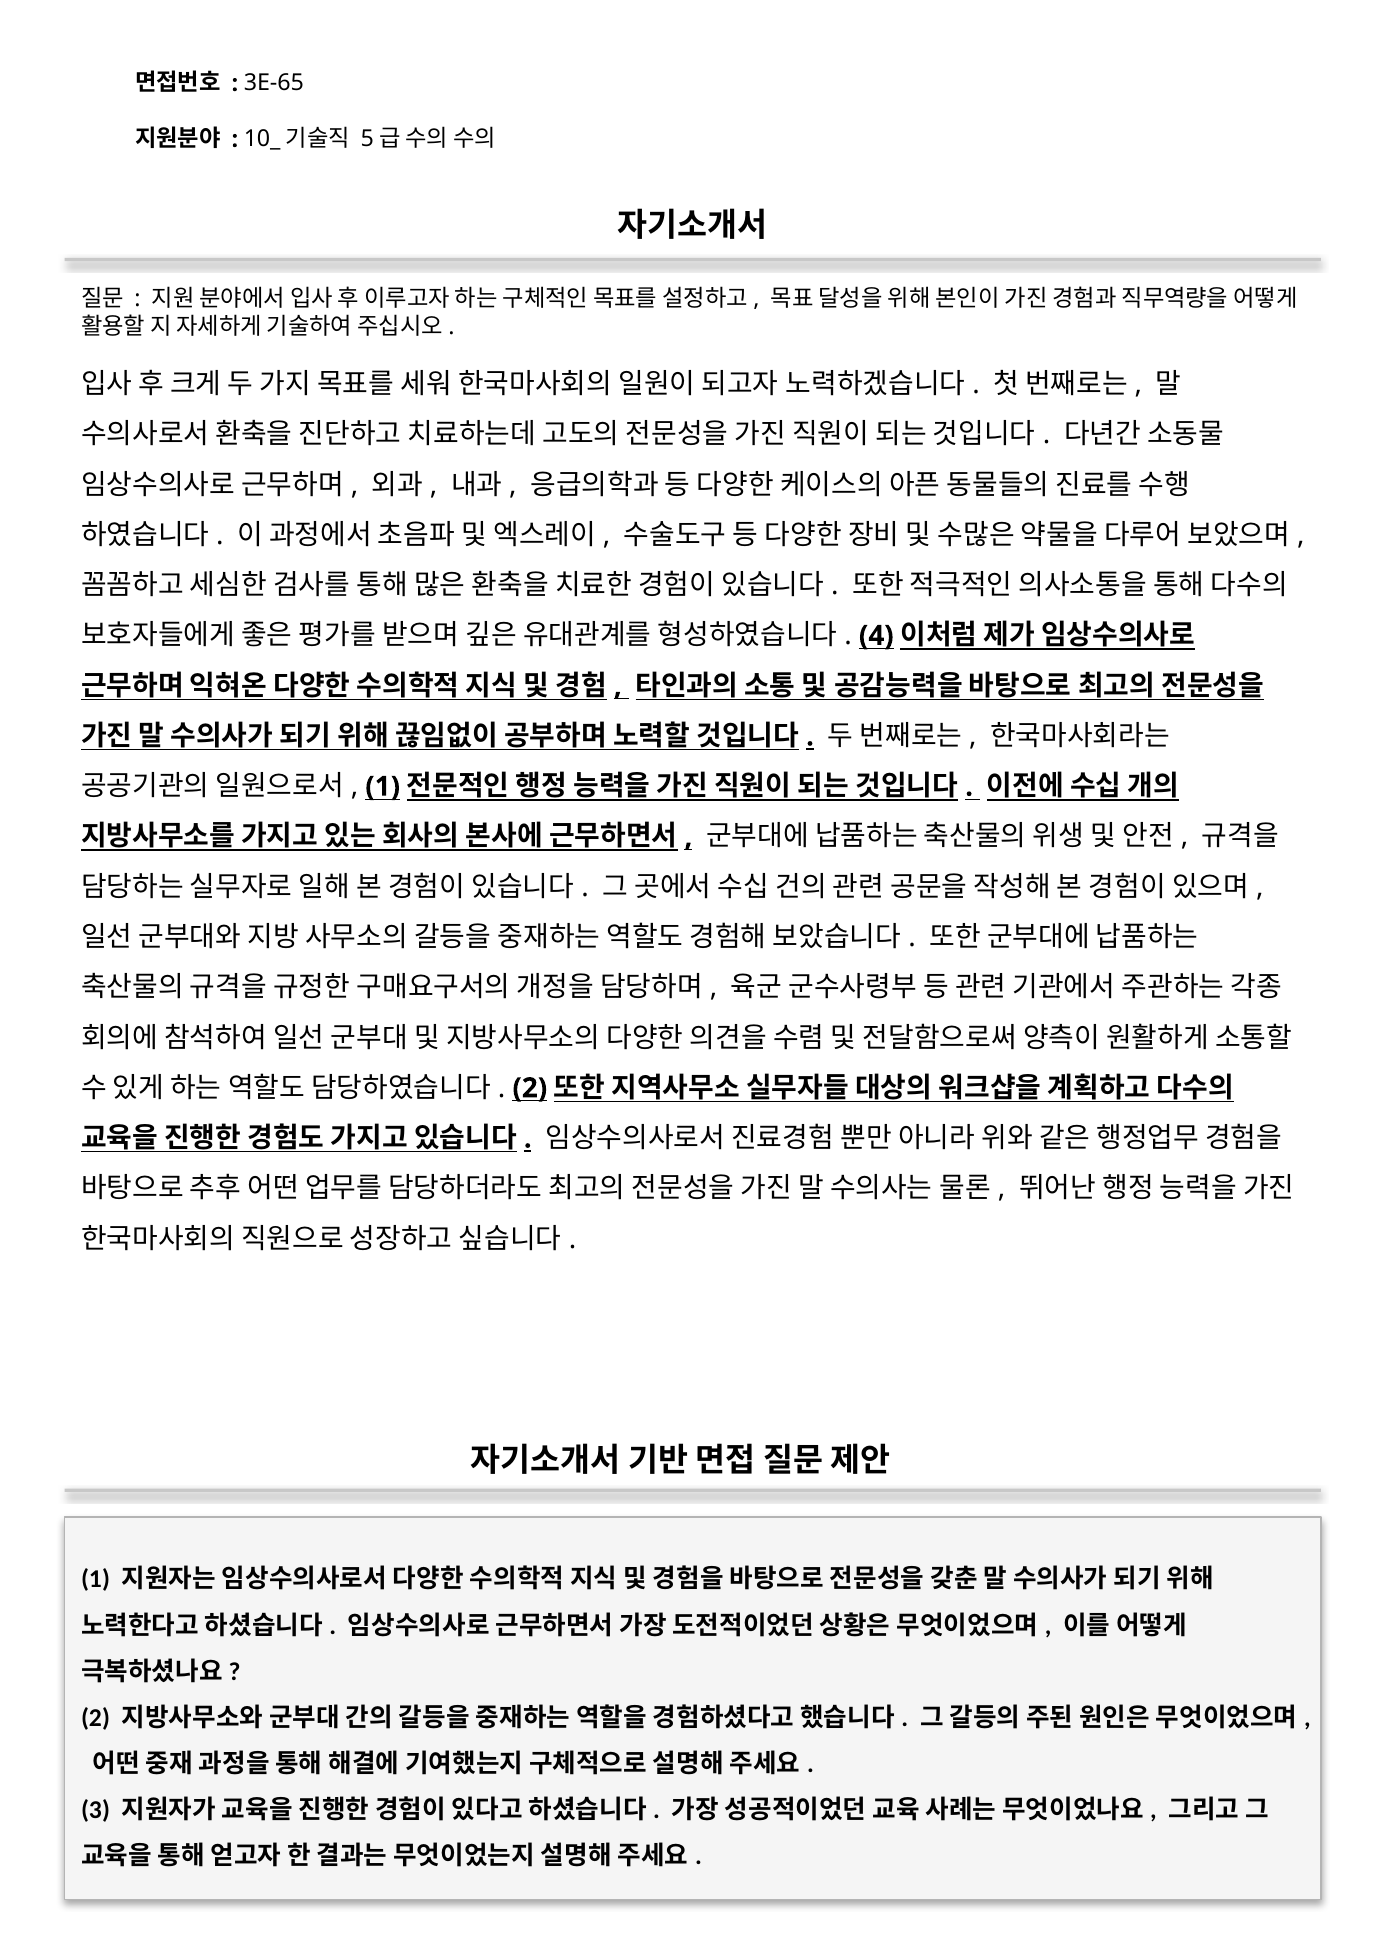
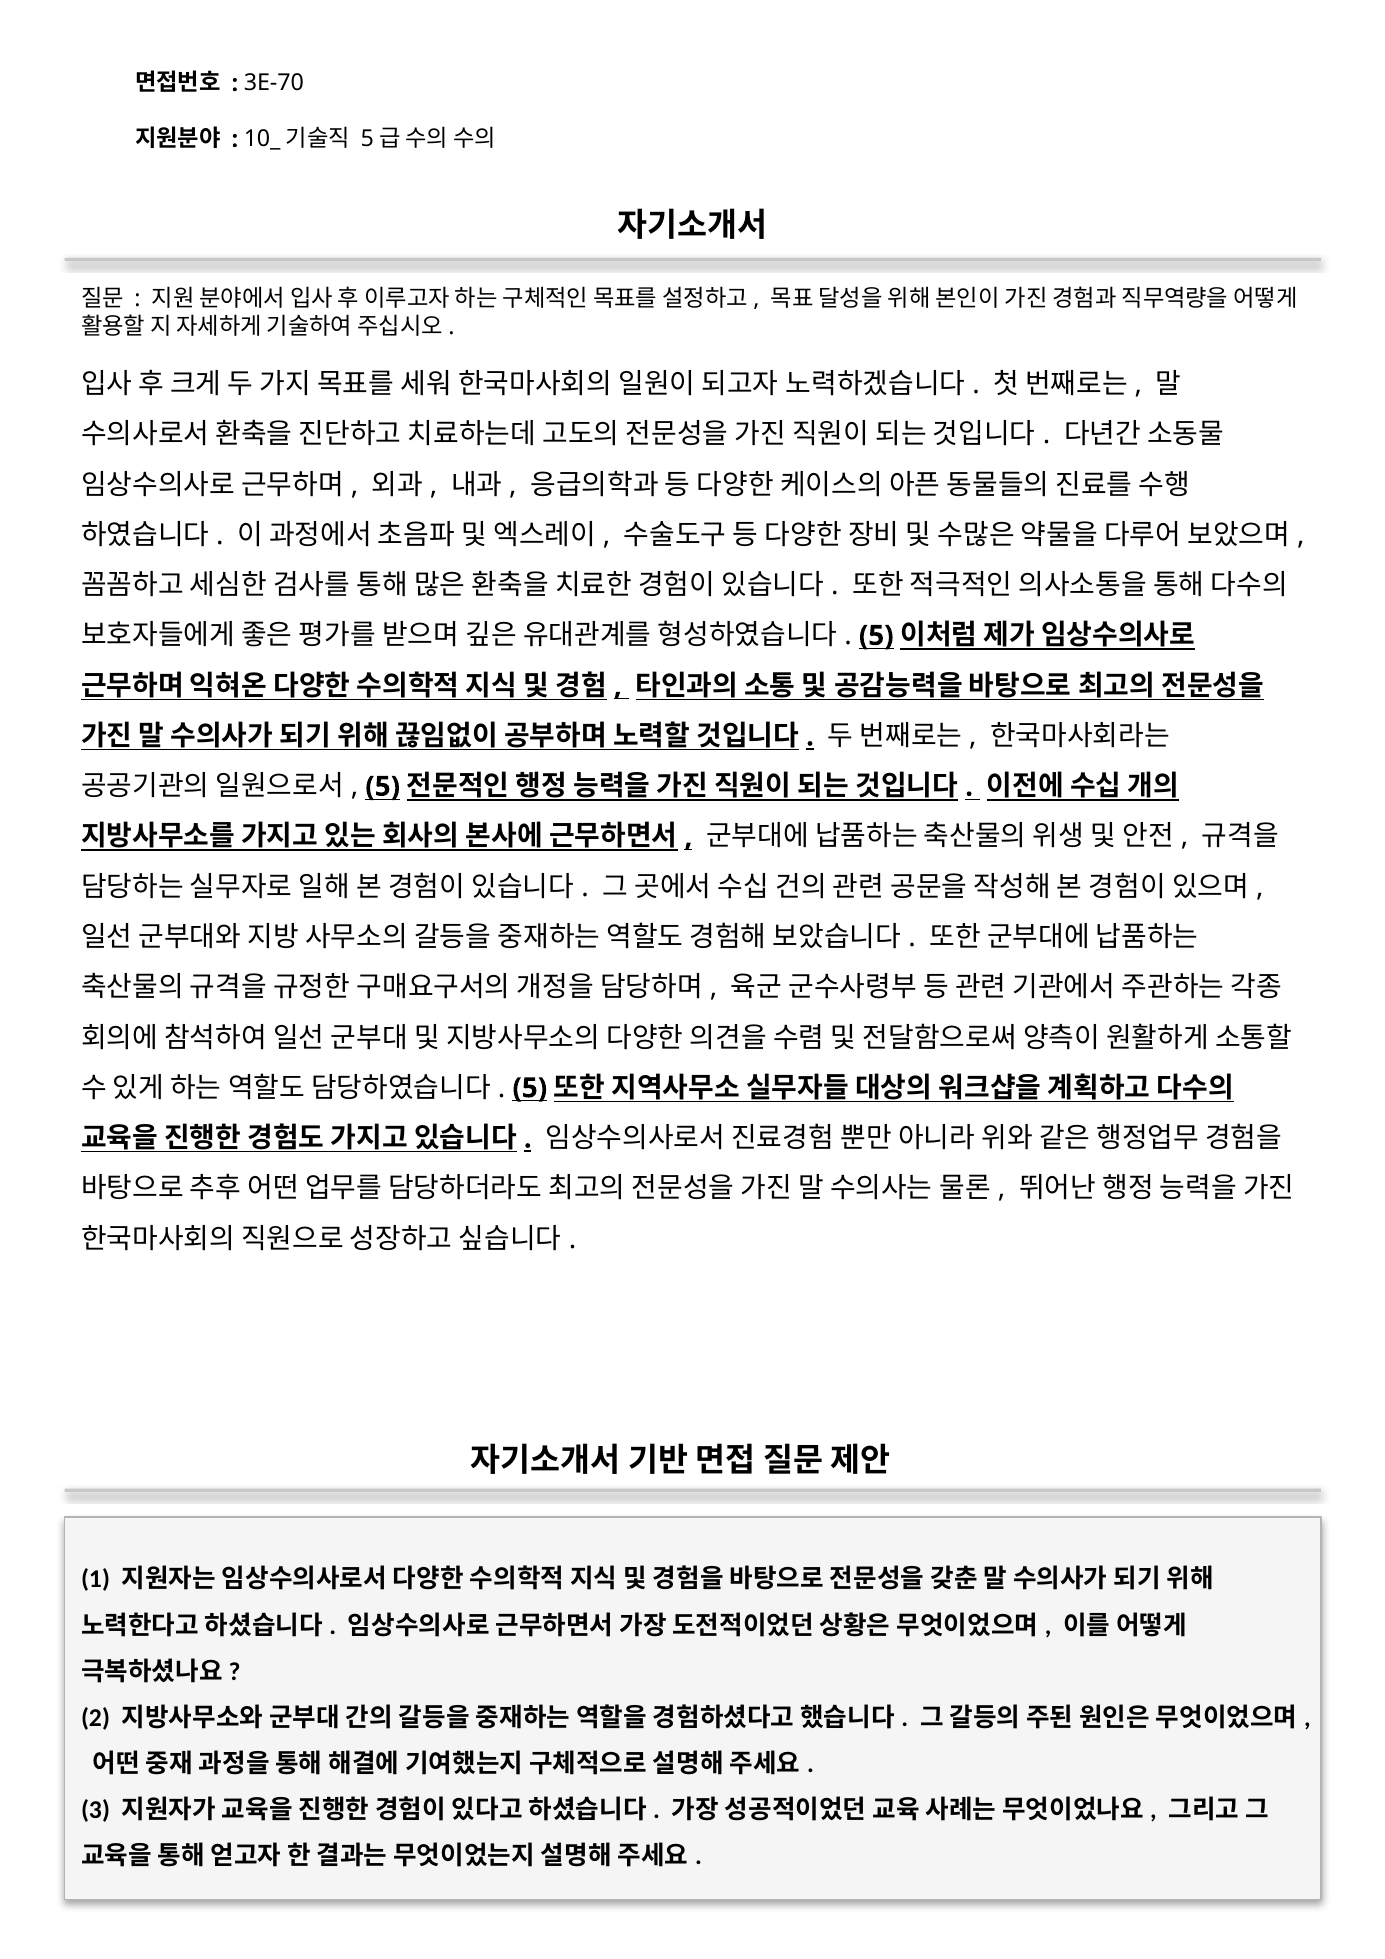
3E-65: 3E-65 -> 3E-70
4 at (876, 636): 4 -> 5
1 at (383, 786): 1 -> 5
2 at (530, 1088): 2 -> 5
